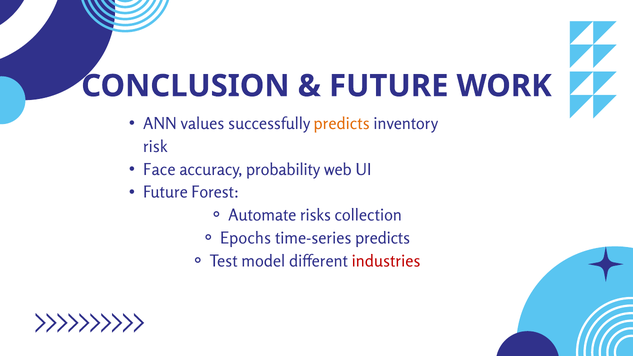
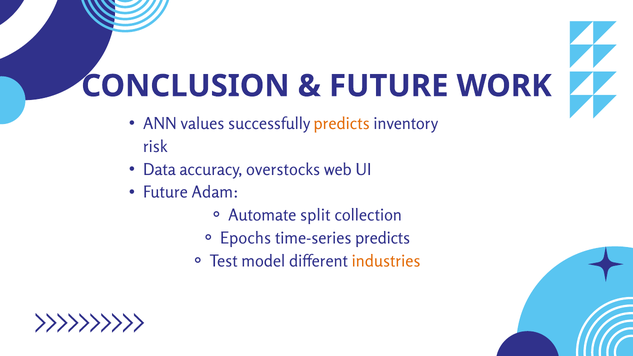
Face: Face -> Data
probability: probability -> overstocks
Forest: Forest -> Adam
risks: risks -> split
industries colour: red -> orange
